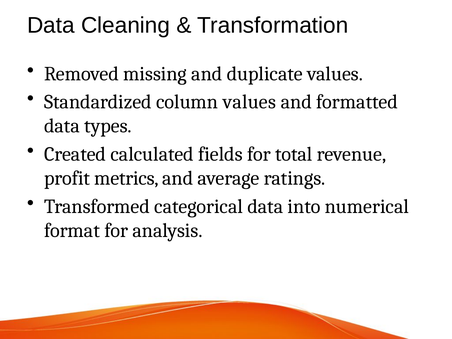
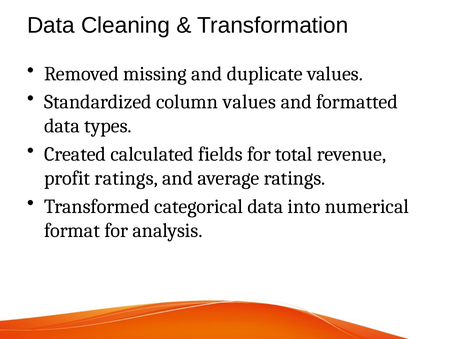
profit metrics: metrics -> ratings
